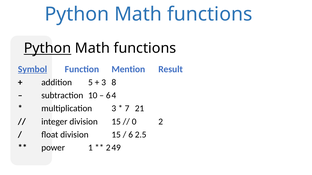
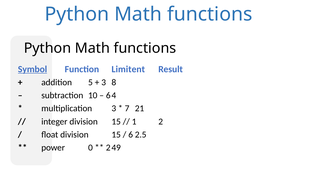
Python at (47, 48) underline: present -> none
Mention: Mention -> Limitent
0: 0 -> 1
1: 1 -> 0
